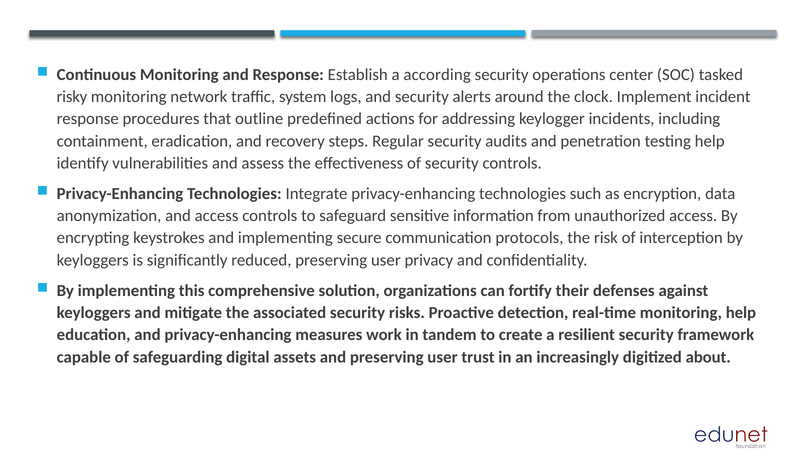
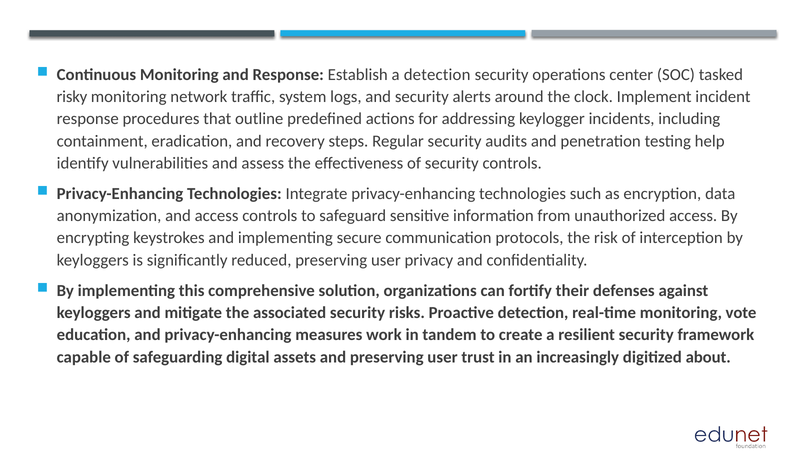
a according: according -> detection
monitoring help: help -> vote
